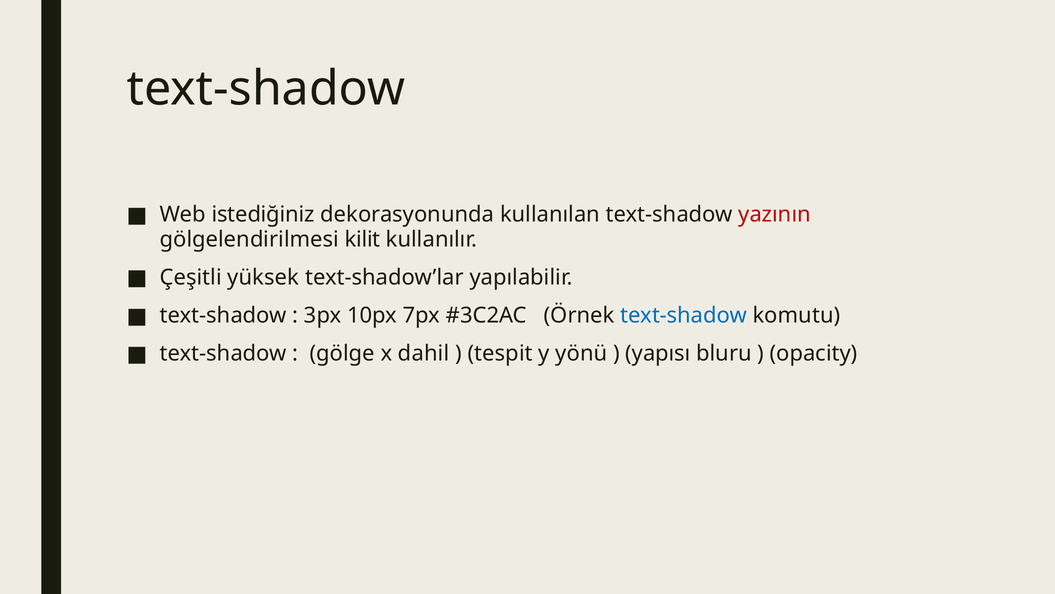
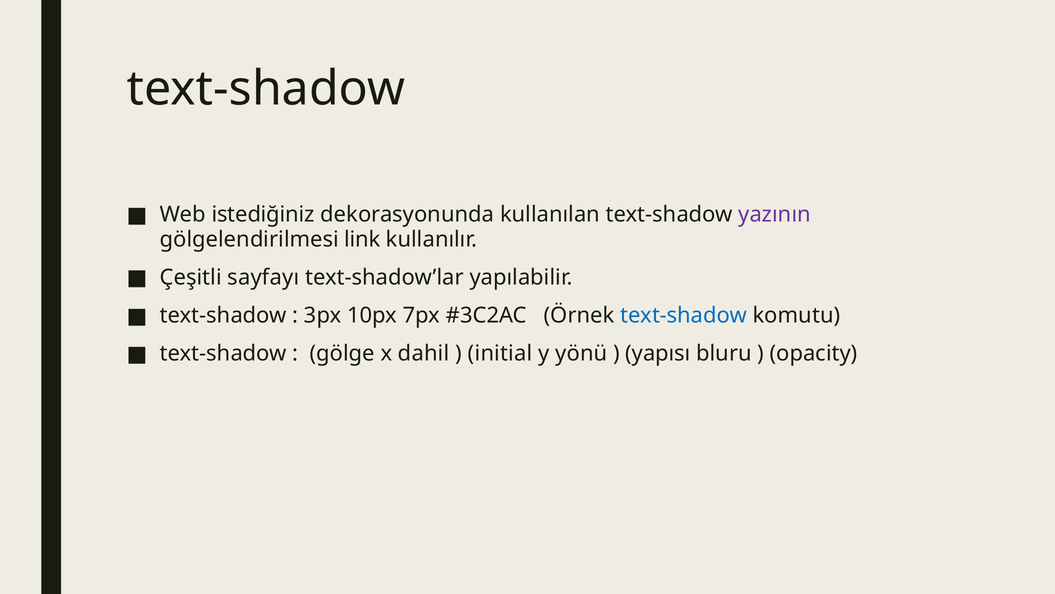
yazının colour: red -> purple
kilit: kilit -> link
yüksek: yüksek -> sayfayı
tespit: tespit -> initial
